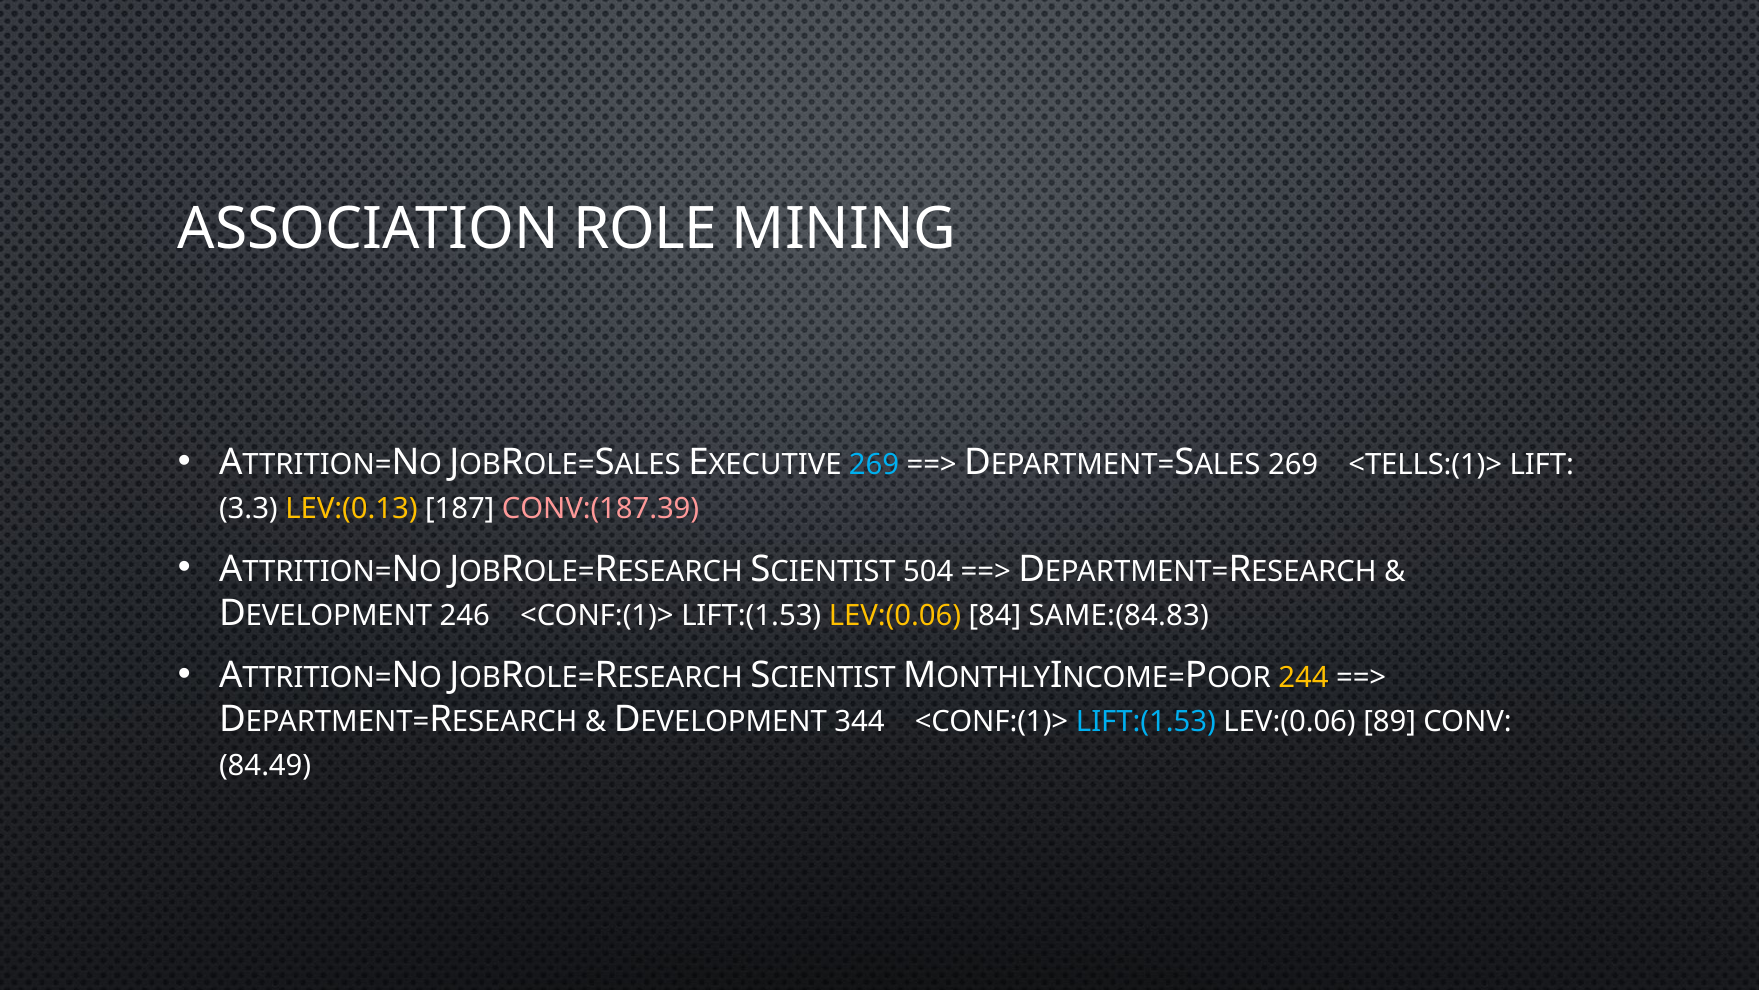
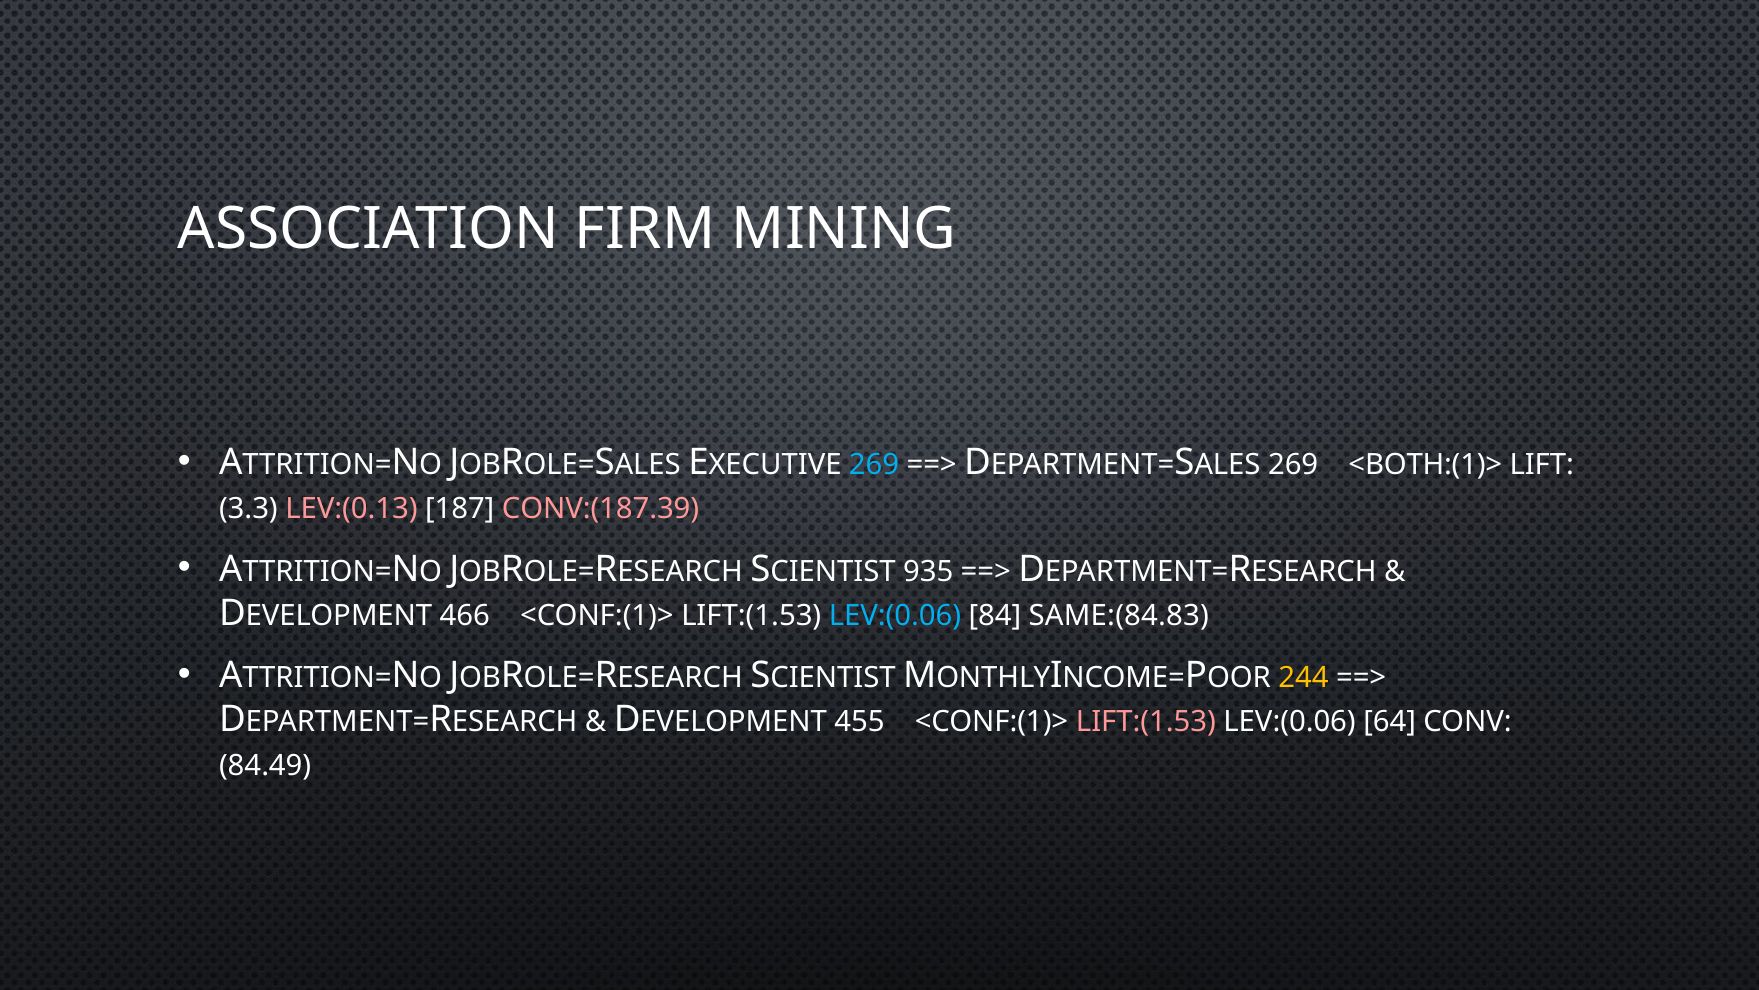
ROLE: ROLE -> FIRM
<TELLS:(1)>: <TELLS:(1)> -> <BOTH:(1)>
LEV:(0.13 colour: yellow -> pink
504: 504 -> 935
246: 246 -> 466
LEV:(0.06 at (895, 615) colour: yellow -> light blue
344: 344 -> 455
LIFT:(1.53 at (1146, 722) colour: light blue -> pink
89: 89 -> 64
